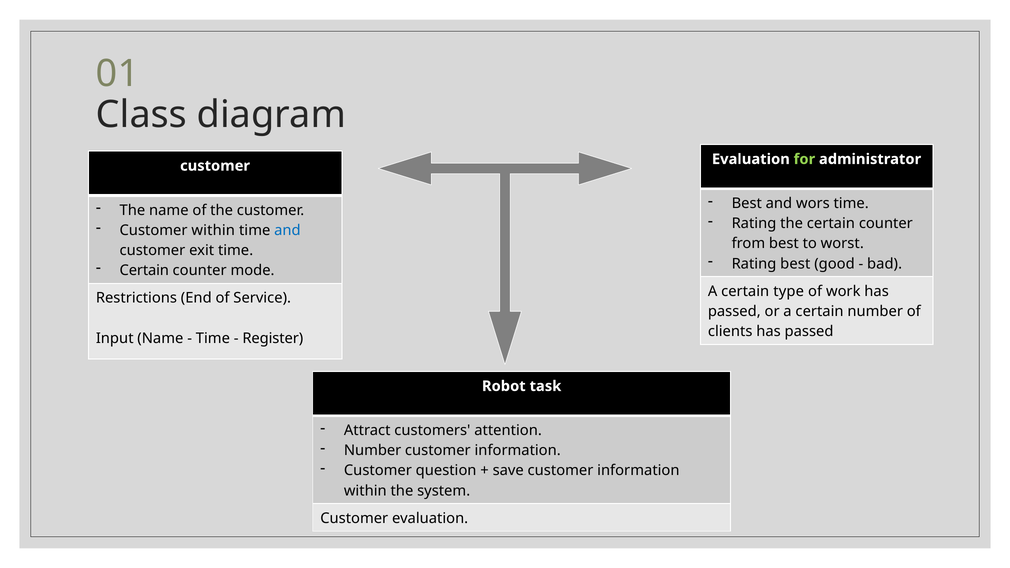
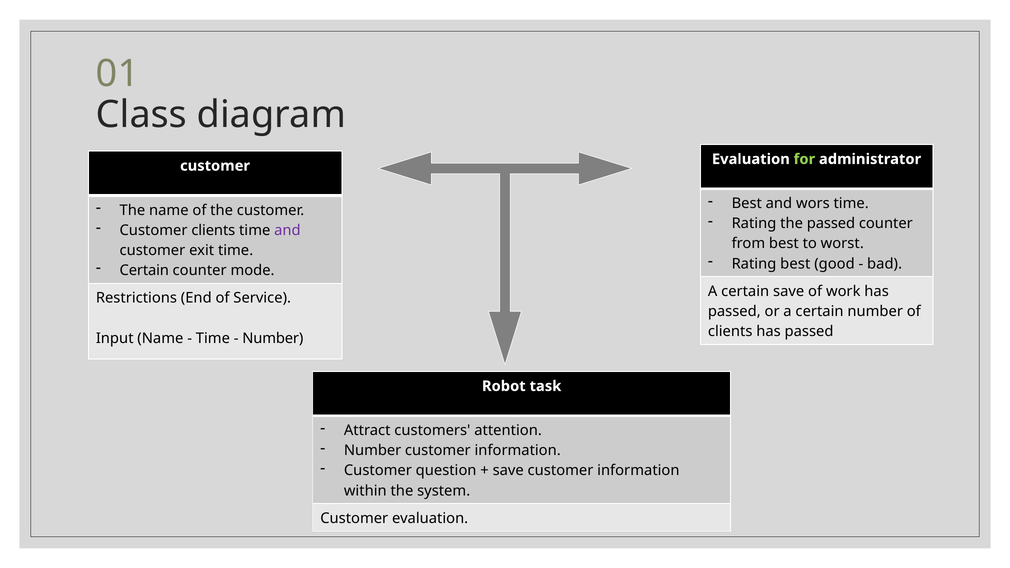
the certain: certain -> passed
Customer within: within -> clients
and at (287, 230) colour: blue -> purple
certain type: type -> save
Register at (273, 338): Register -> Number
